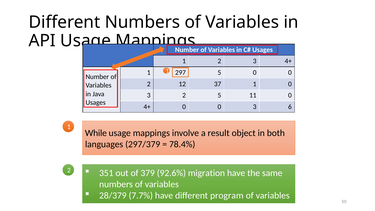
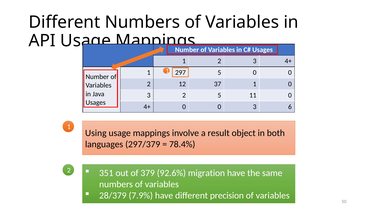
While: While -> Using
7.7%: 7.7% -> 7.9%
program: program -> precision
